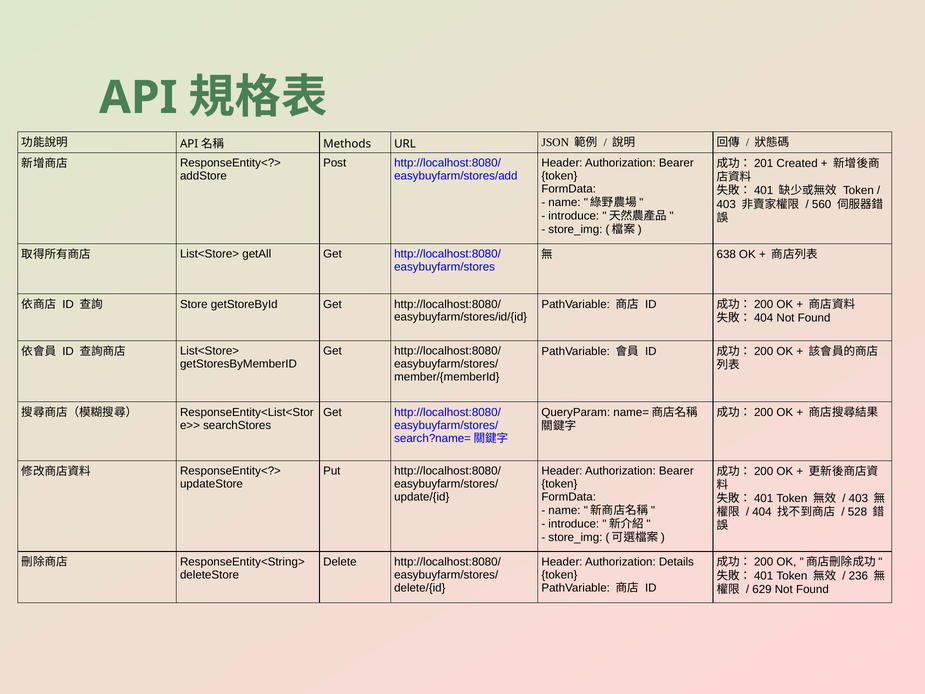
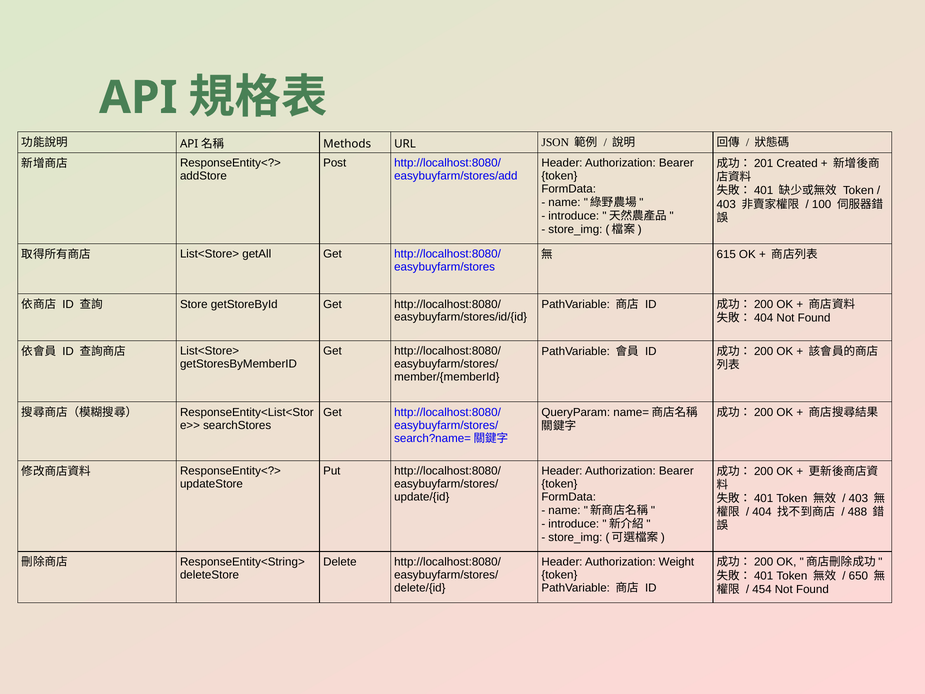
560: 560 -> 100
638: 638 -> 615
528: 528 -> 488
Details: Details -> Weight
236: 236 -> 650
629: 629 -> 454
